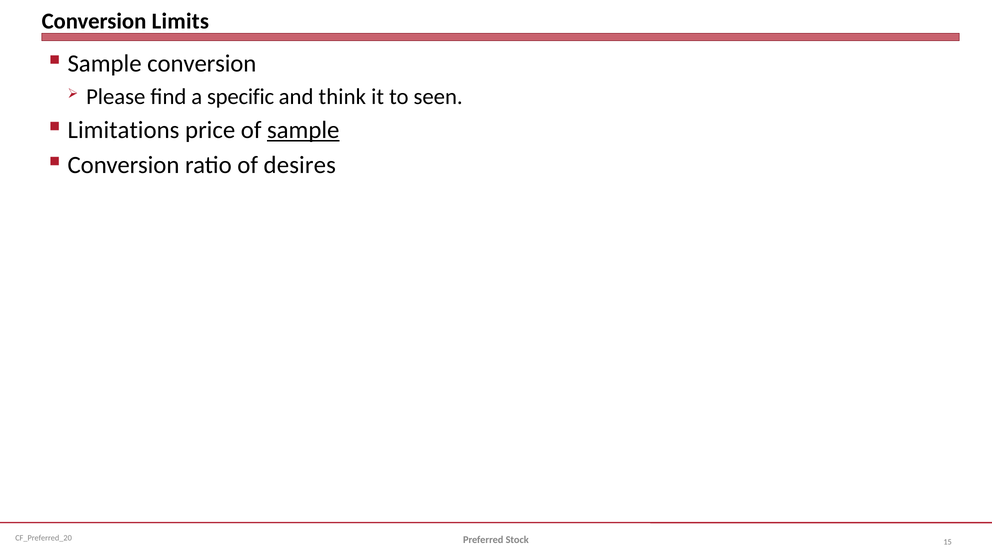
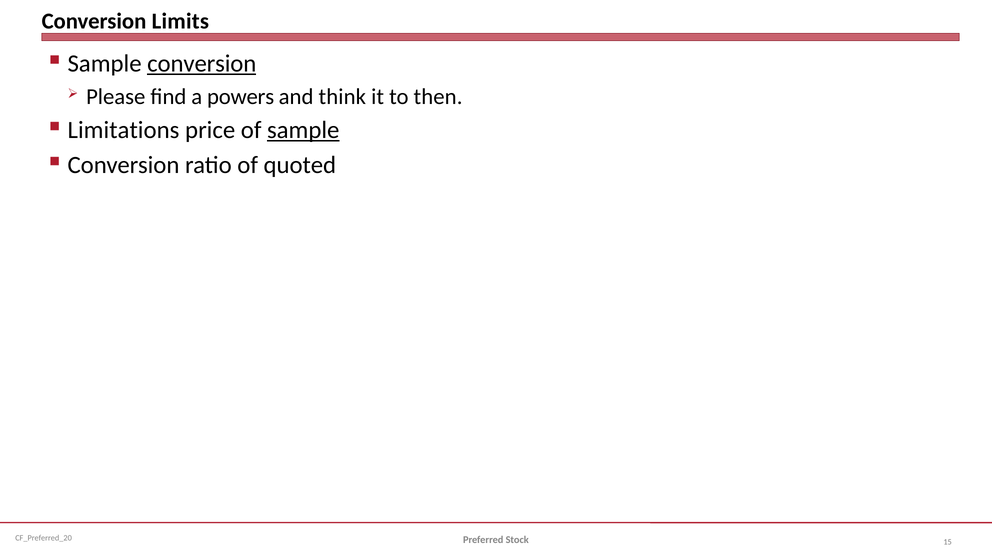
conversion at (202, 64) underline: none -> present
specific: specific -> powers
seen: seen -> then
desires: desires -> quoted
